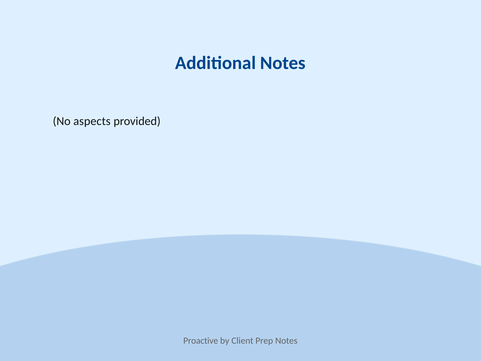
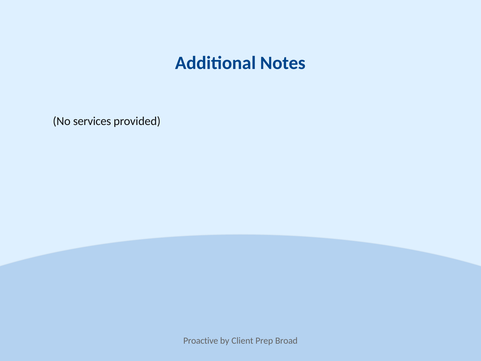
aspects: aspects -> services
Prep Notes: Notes -> Broad
